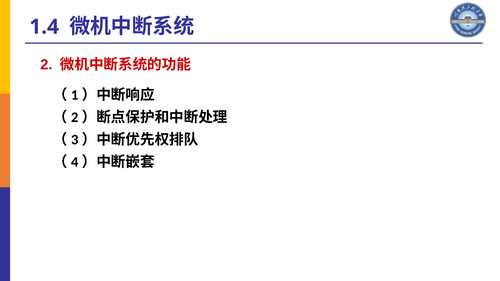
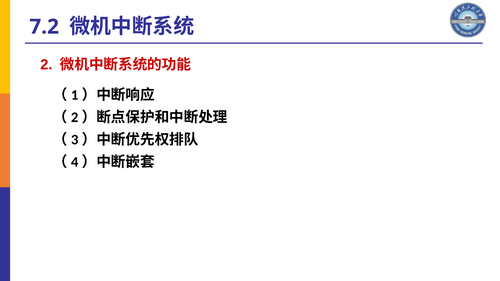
1.4: 1.4 -> 7.2
